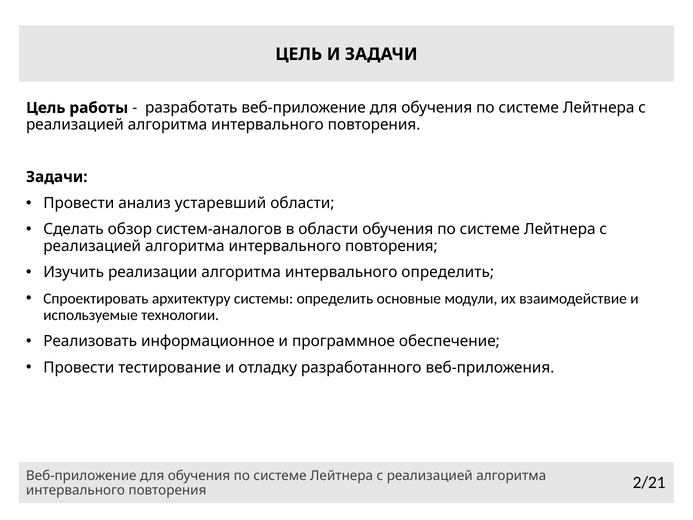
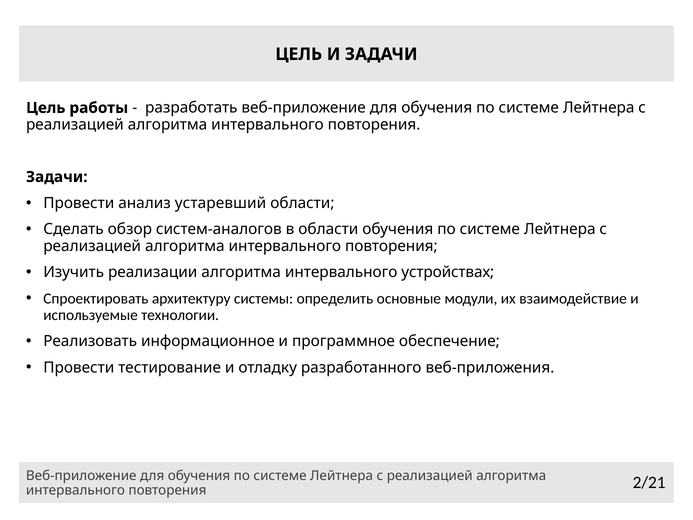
интервального определить: определить -> устройствах
